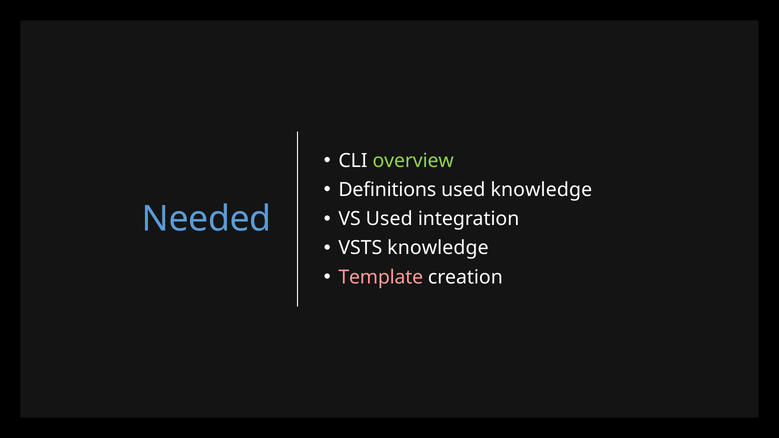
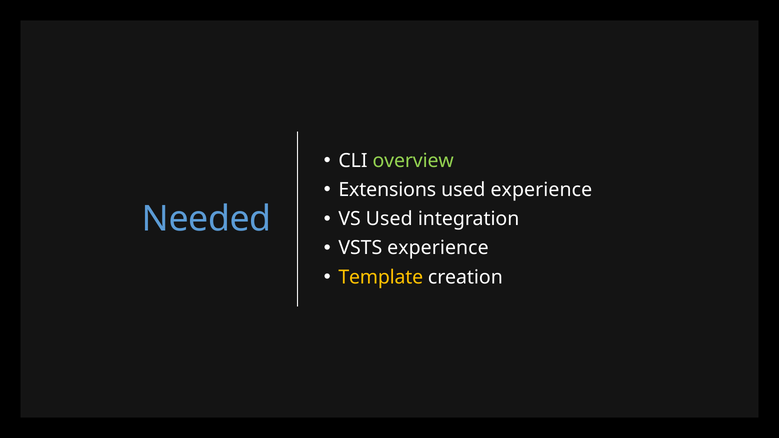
Definitions: Definitions -> Extensions
used knowledge: knowledge -> experience
VSTS knowledge: knowledge -> experience
Template colour: pink -> yellow
